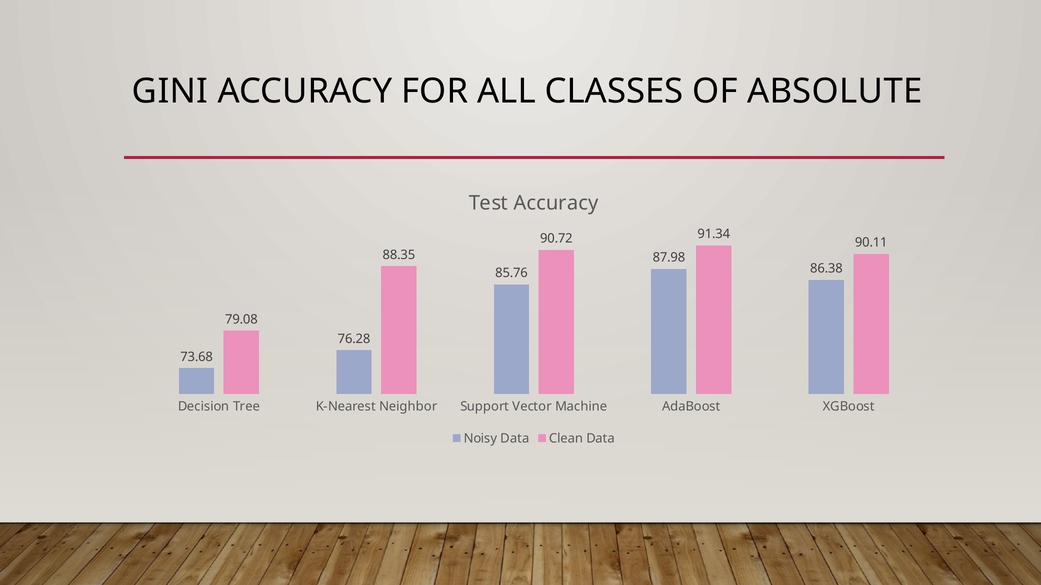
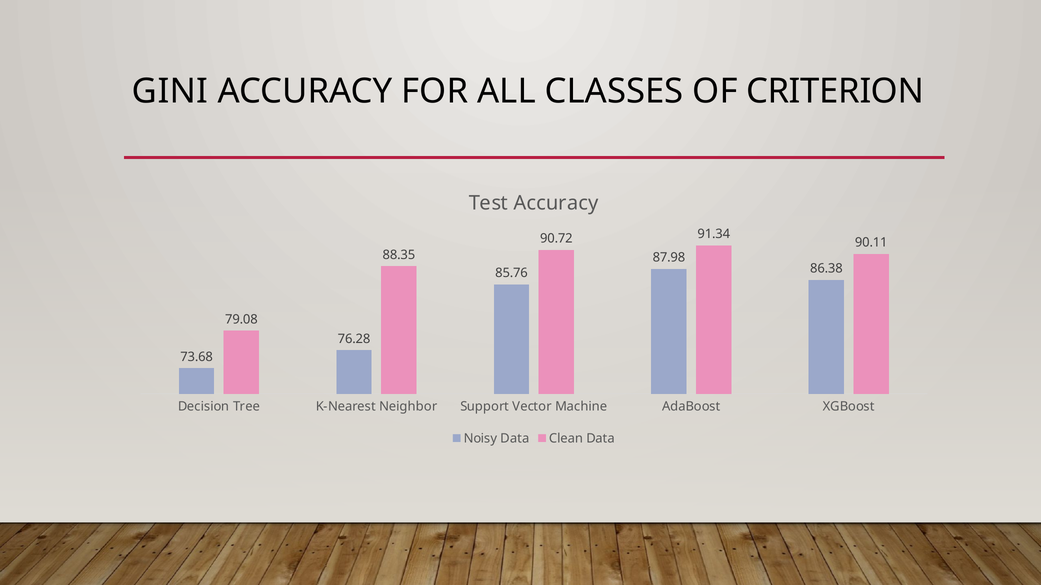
ABSOLUTE: ABSOLUTE -> CRITERION
